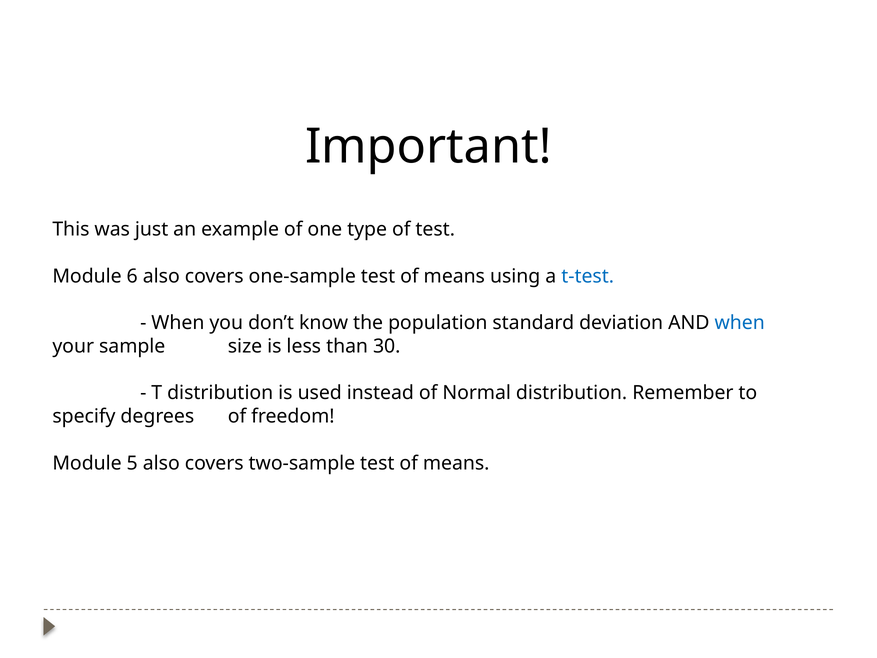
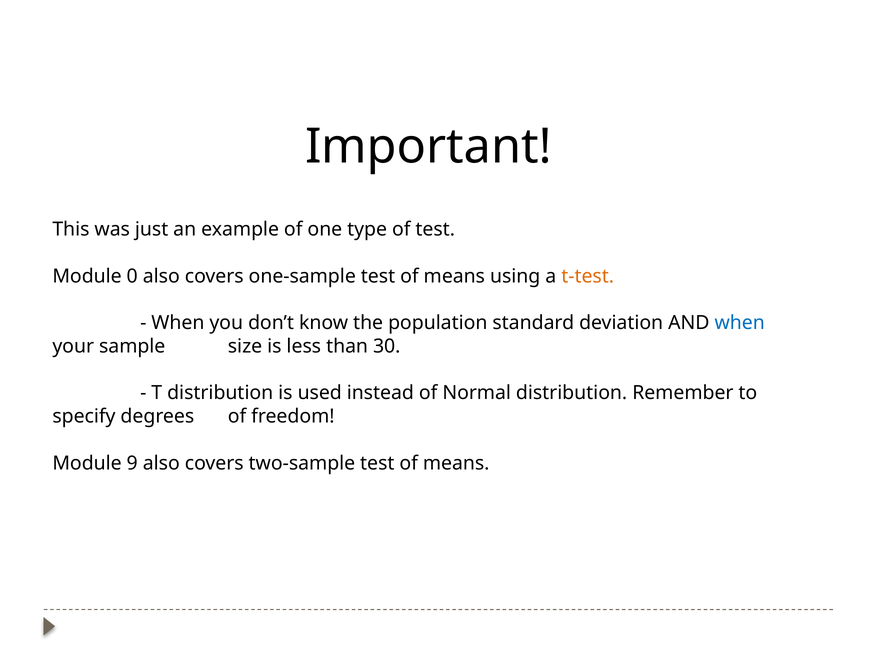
6: 6 -> 0
t-test colour: blue -> orange
5: 5 -> 9
